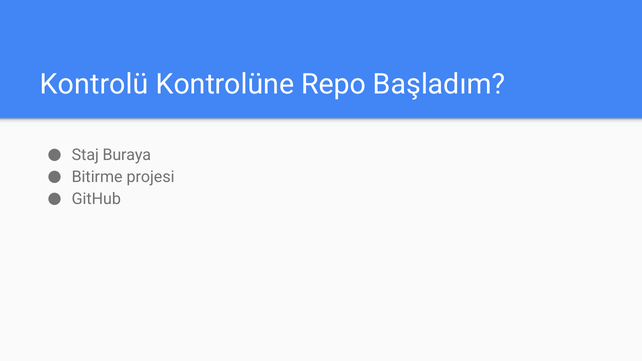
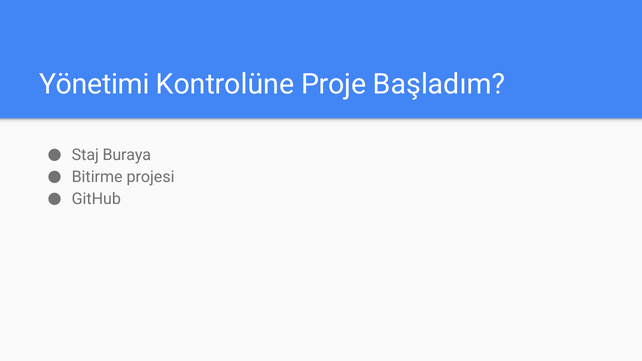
Kontrolü: Kontrolü -> Yönetimi
Repo: Repo -> Proje
